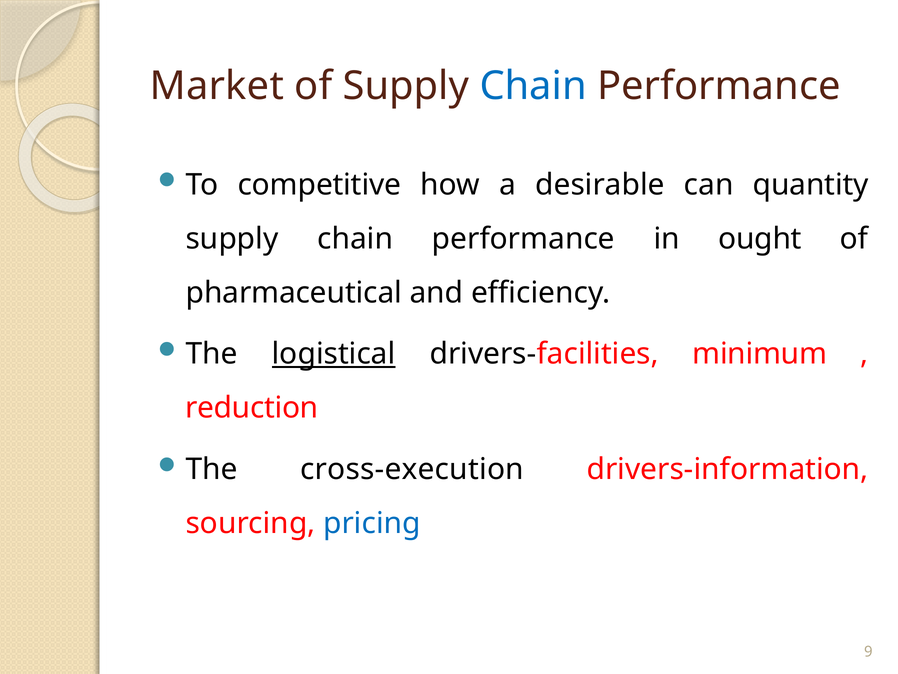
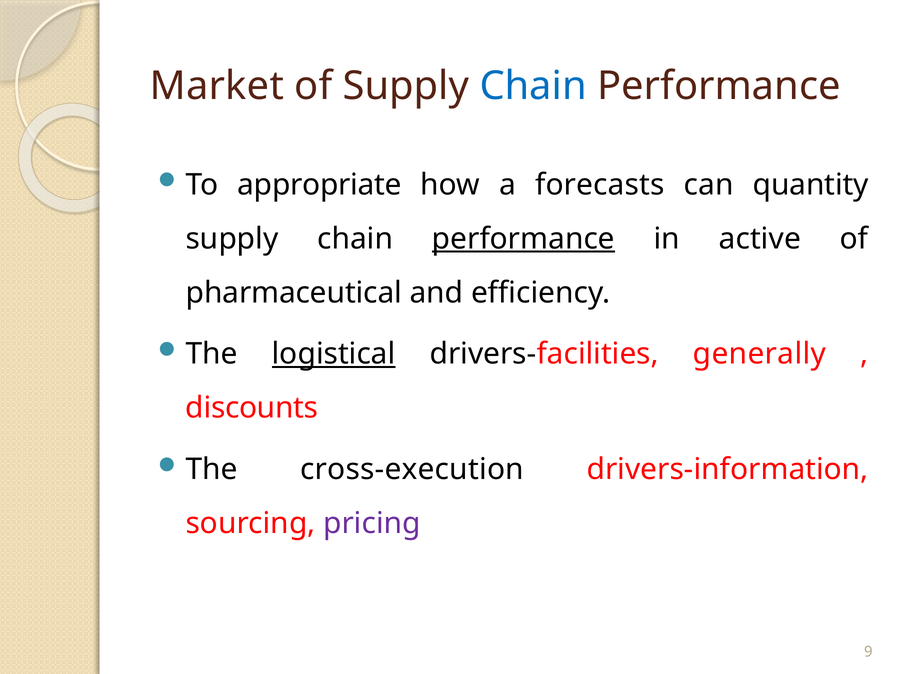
competitive: competitive -> appropriate
desirable: desirable -> forecasts
performance at (523, 239) underline: none -> present
ought: ought -> active
minimum: minimum -> generally
reduction: reduction -> discounts
pricing colour: blue -> purple
